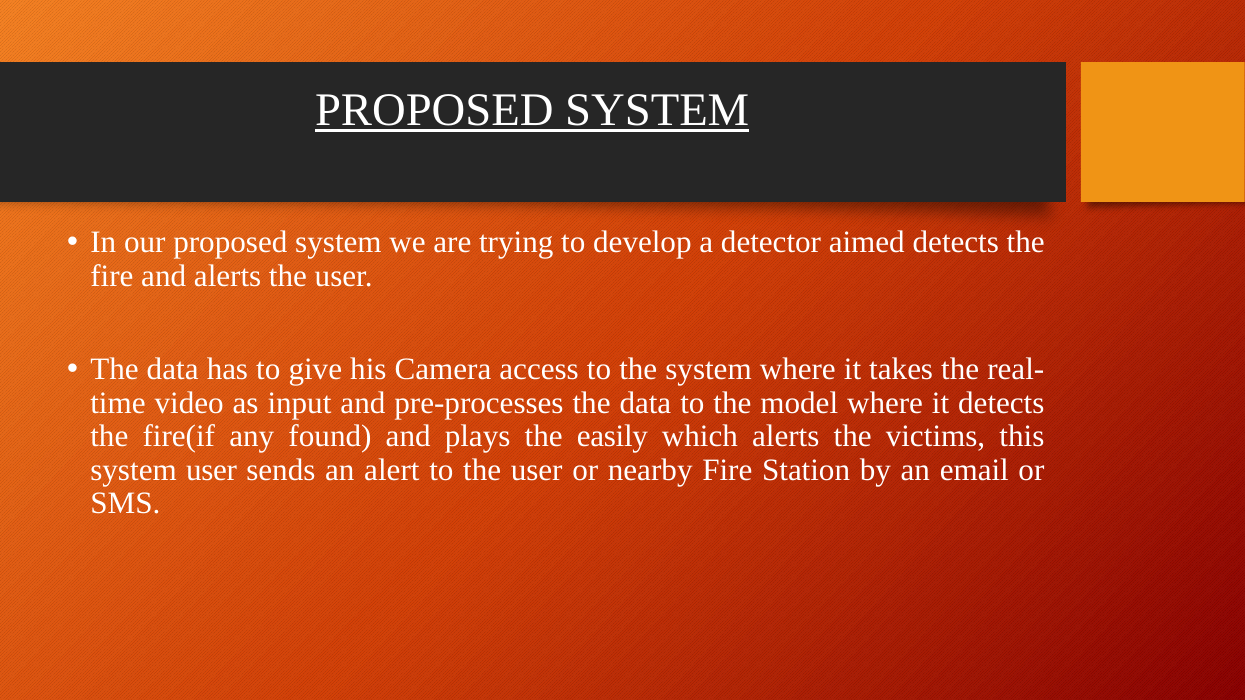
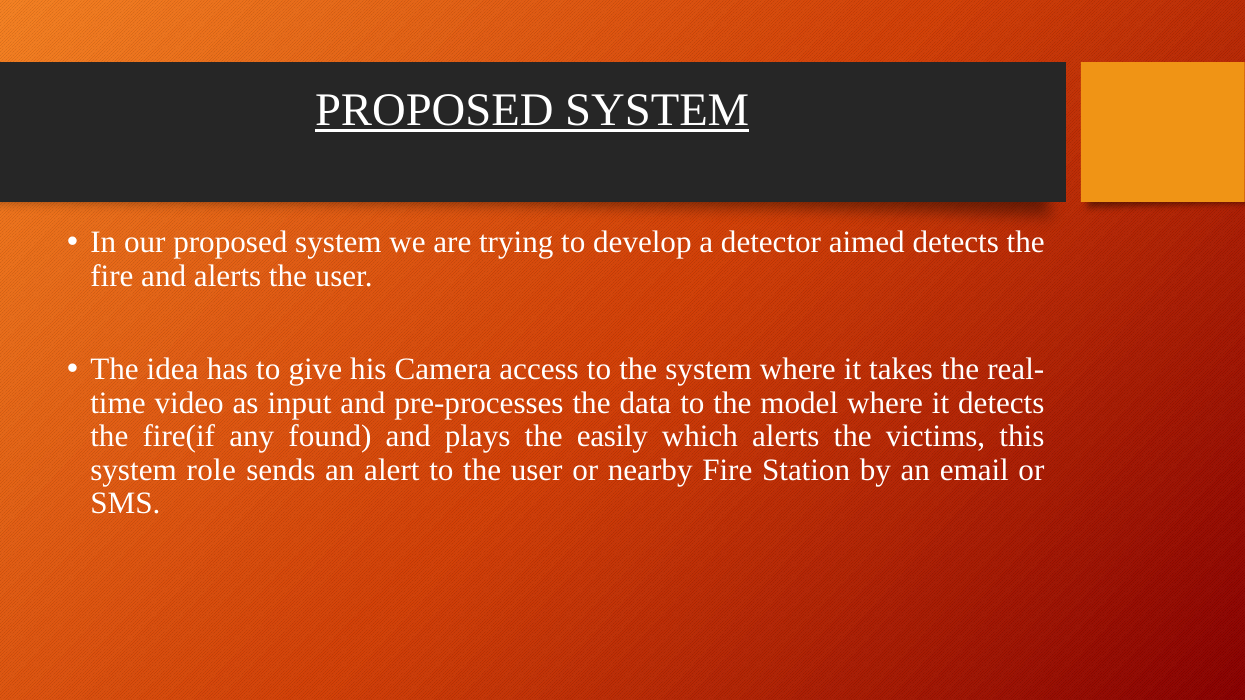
data at (173, 369): data -> idea
system user: user -> role
